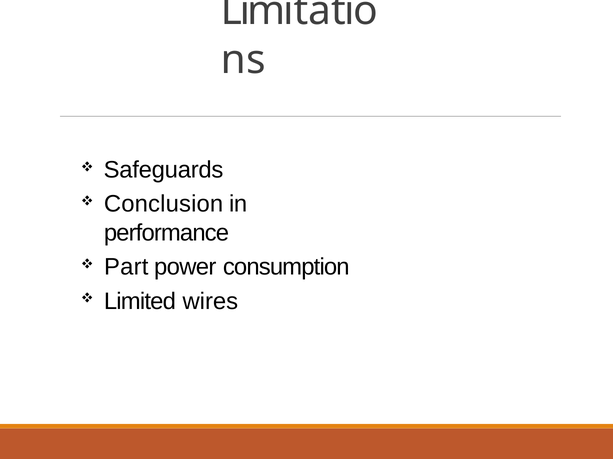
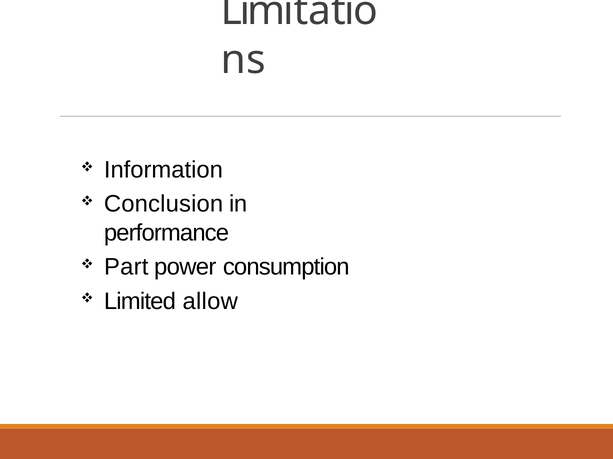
Safeguards: Safeguards -> Information
wires: wires -> allow
